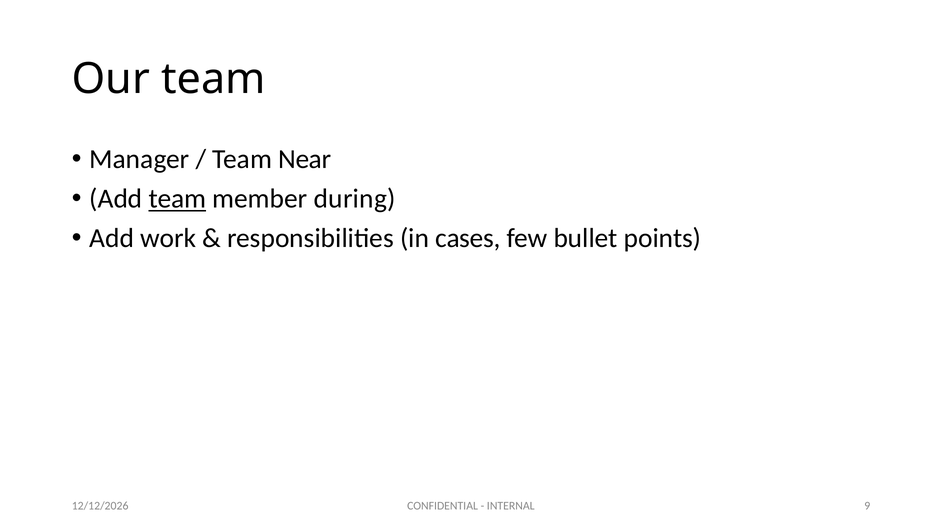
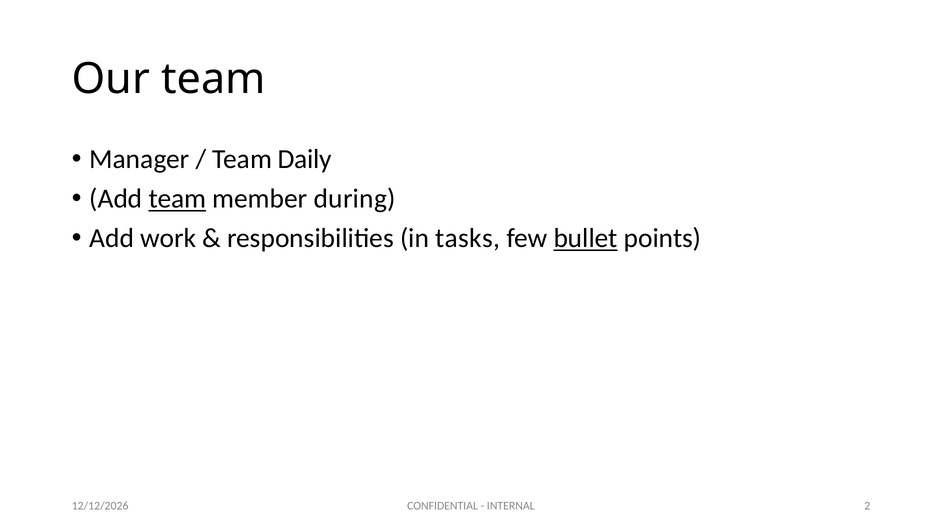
Near: Near -> Daily
cases: cases -> tasks
bullet underline: none -> present
9: 9 -> 2
